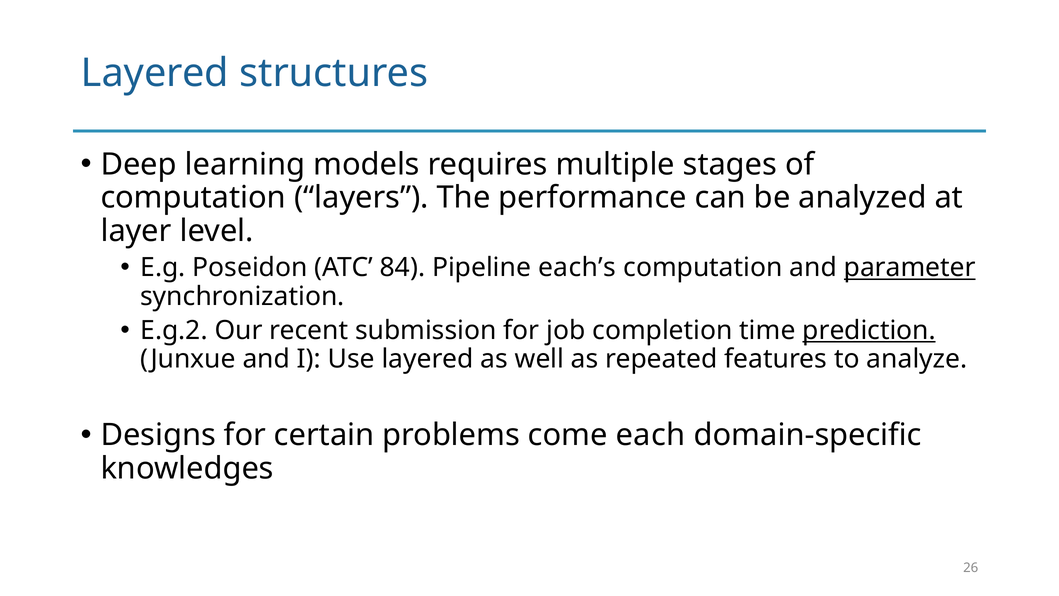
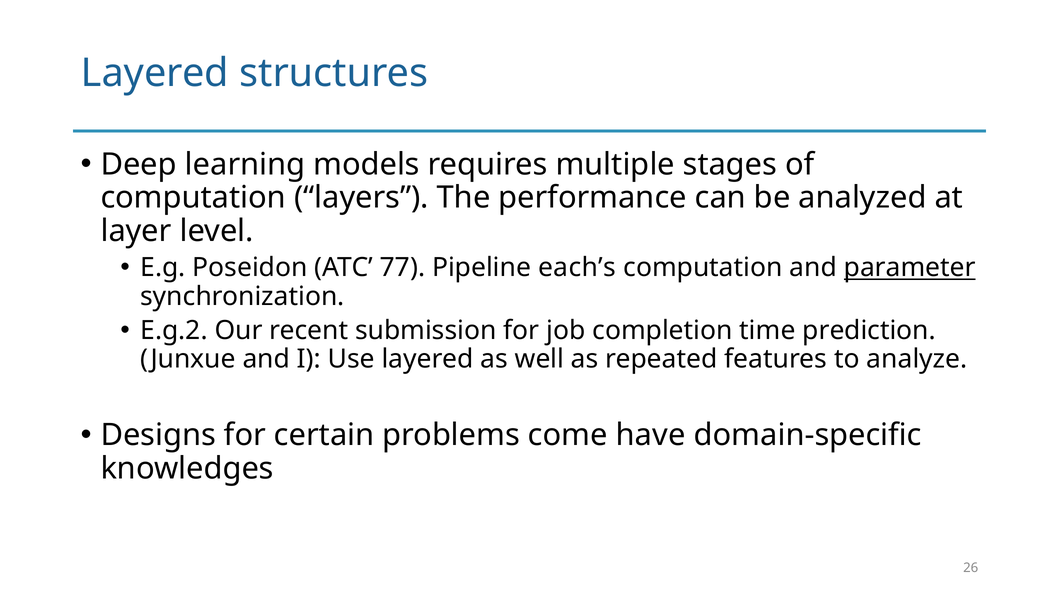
84: 84 -> 77
prediction underline: present -> none
each: each -> have
